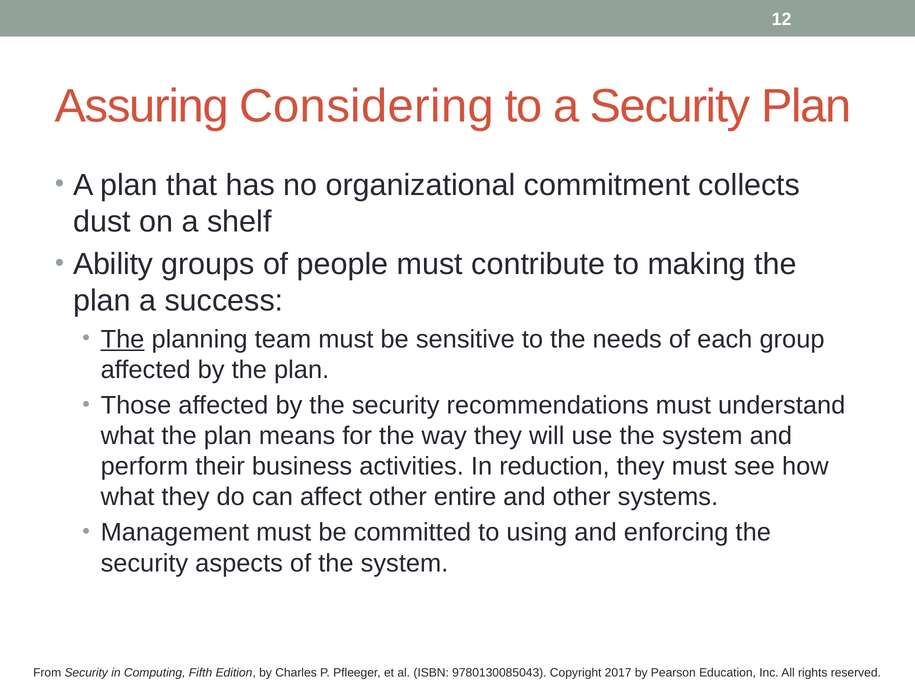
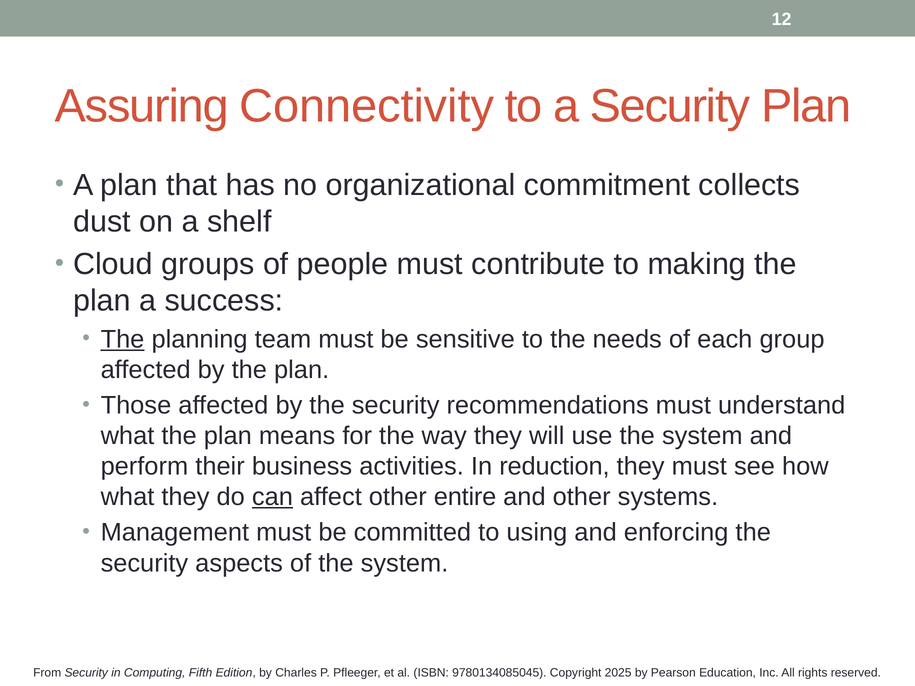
Considering: Considering -> Connectivity
Ability: Ability -> Cloud
can underline: none -> present
9780130085043: 9780130085043 -> 9780134085045
2017: 2017 -> 2025
